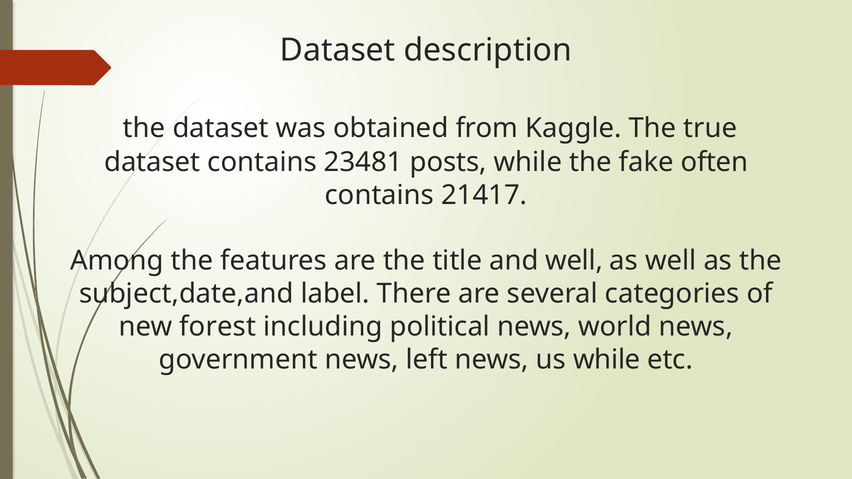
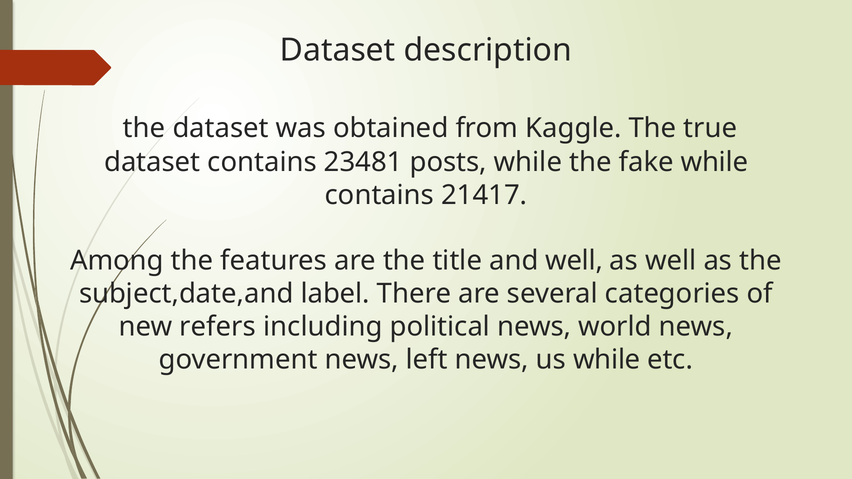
fake often: often -> while
forest: forest -> refers
